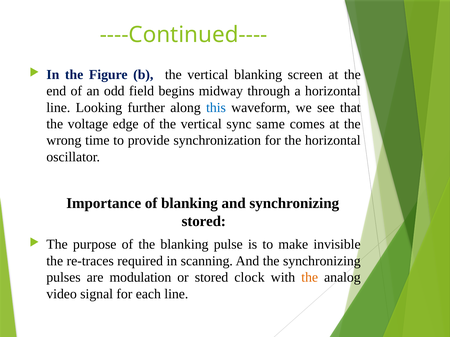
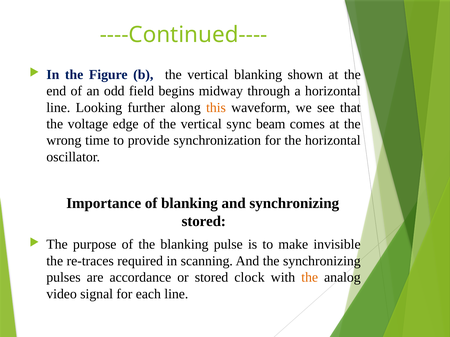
screen: screen -> shown
this colour: blue -> orange
same: same -> beam
modulation: modulation -> accordance
